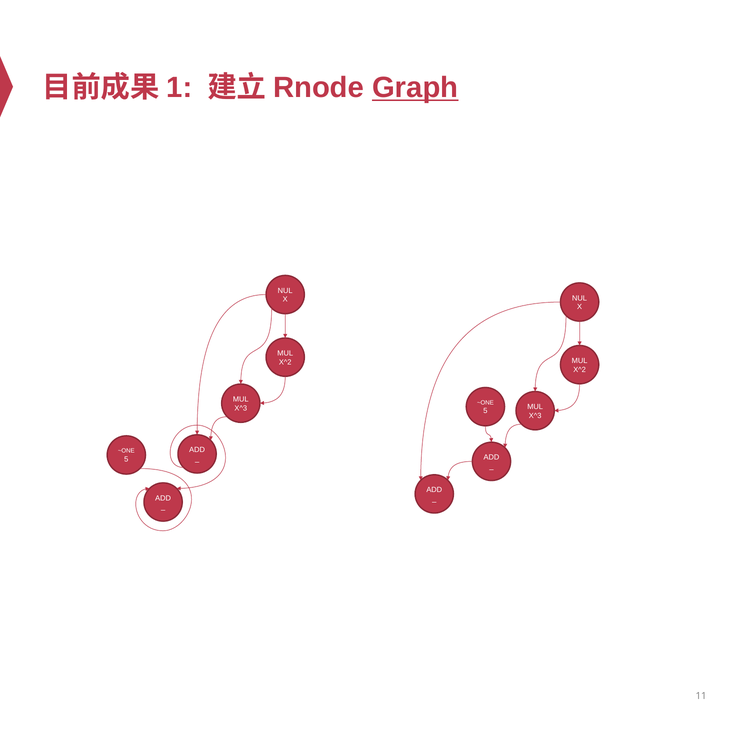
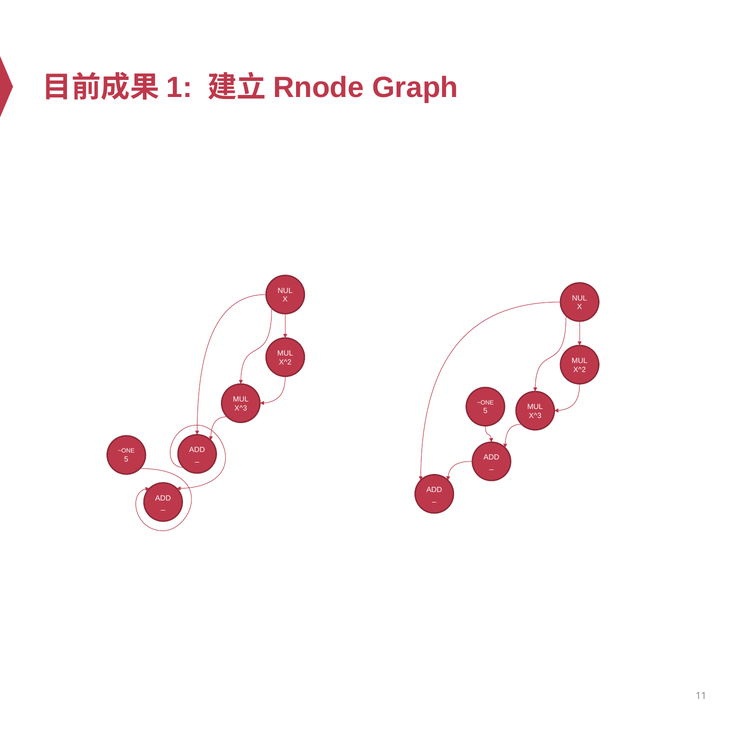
Graph underline: present -> none
